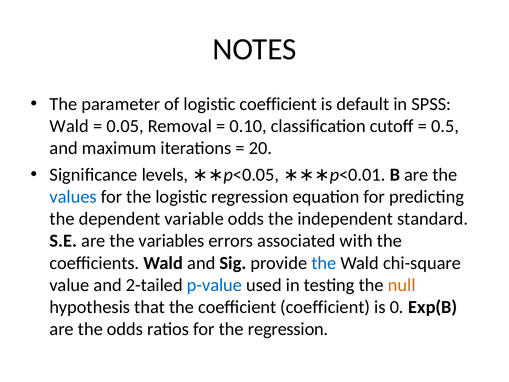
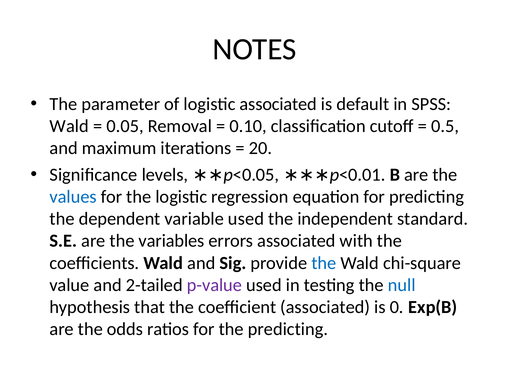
logistic coefficient: coefficient -> associated
variable odds: odds -> used
p-value colour: blue -> purple
null colour: orange -> blue
coefficient coefficient: coefficient -> associated
the regression: regression -> predicting
